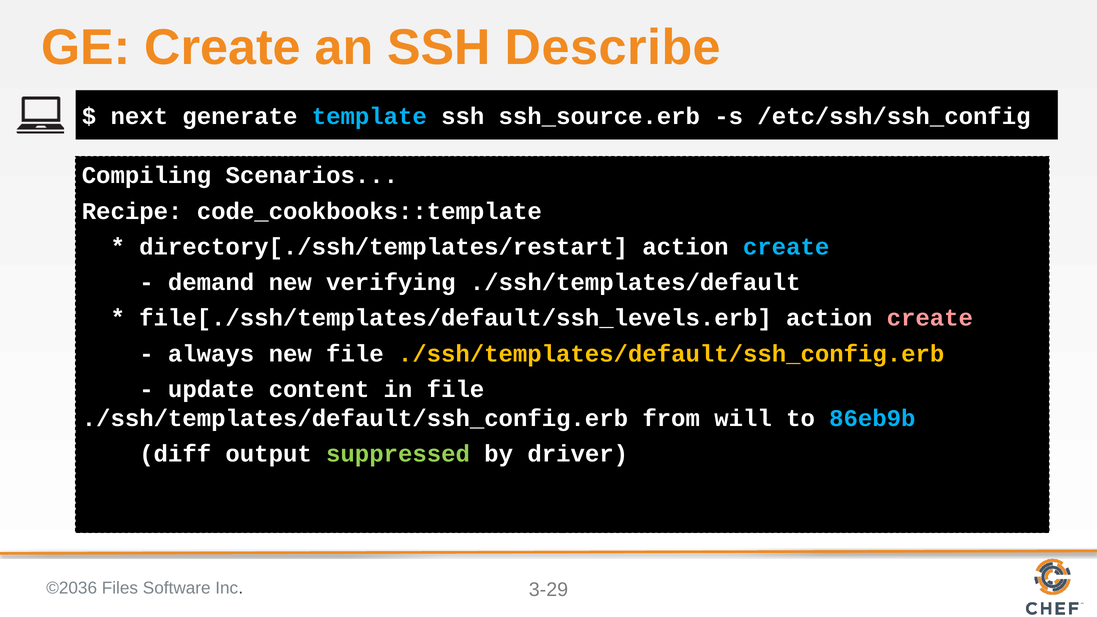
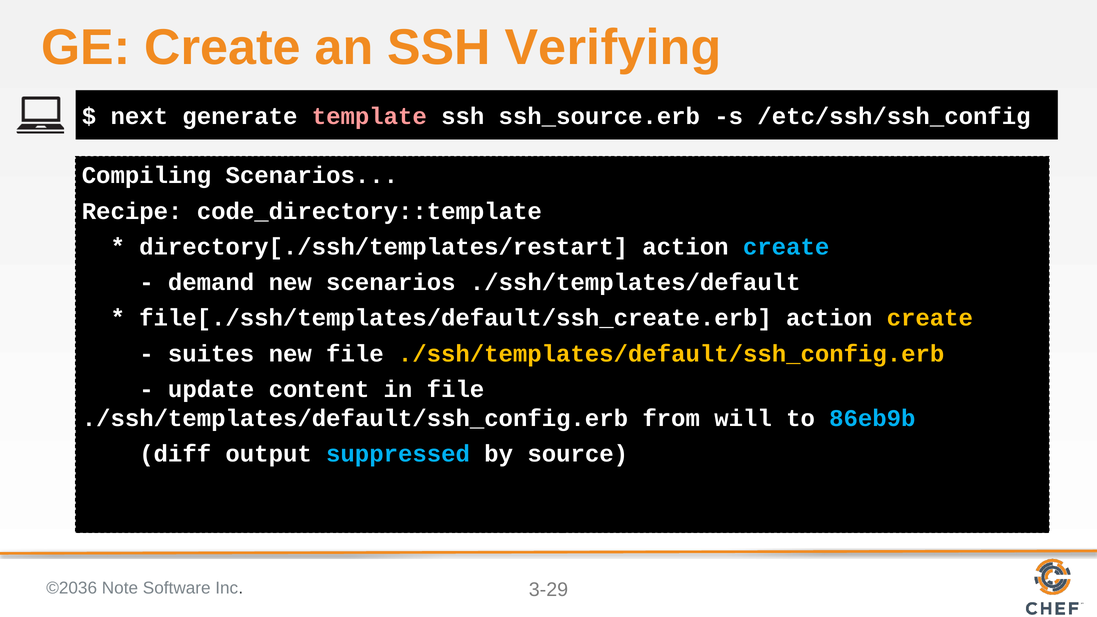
Describe: Describe -> Verifying
template colour: light blue -> pink
code_cookbooks::template: code_cookbooks::template -> code_directory::template
new verifying: verifying -> scenarios
file[./ssh/templates/default/ssh_levels.erb: file[./ssh/templates/default/ssh_levels.erb -> file[./ssh/templates/default/ssh_create.erb
create at (930, 318) colour: pink -> yellow
always: always -> suites
suppressed colour: light green -> light blue
driver: driver -> source
Files: Files -> Note
